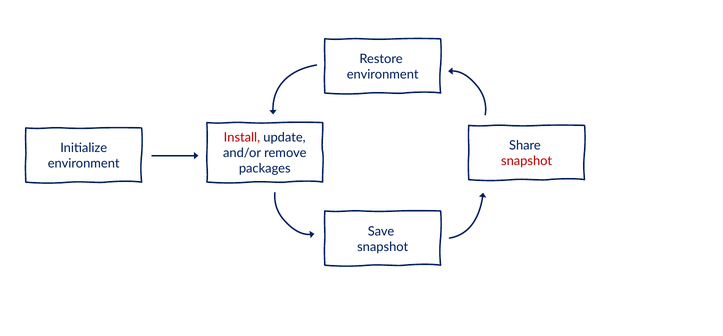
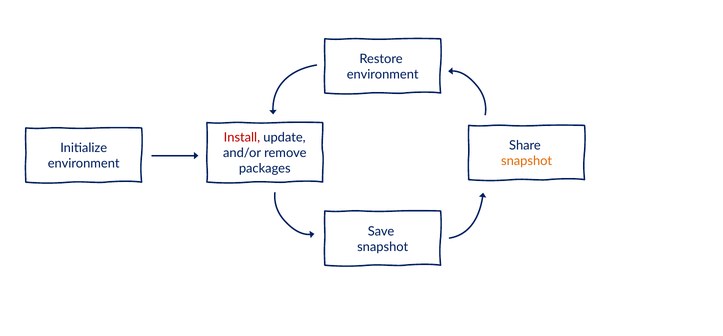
snapshot at (527, 161) colour: red -> orange
